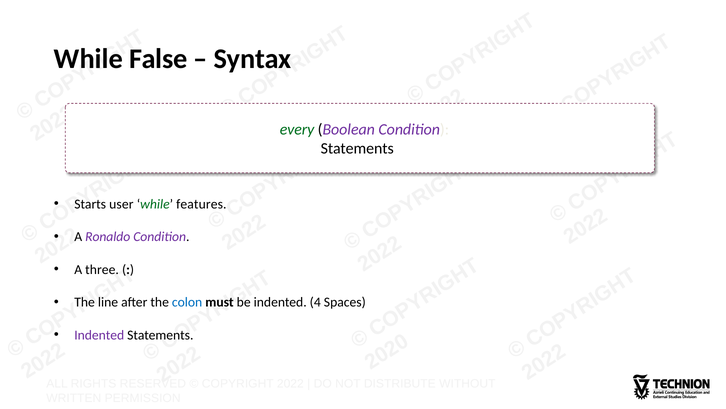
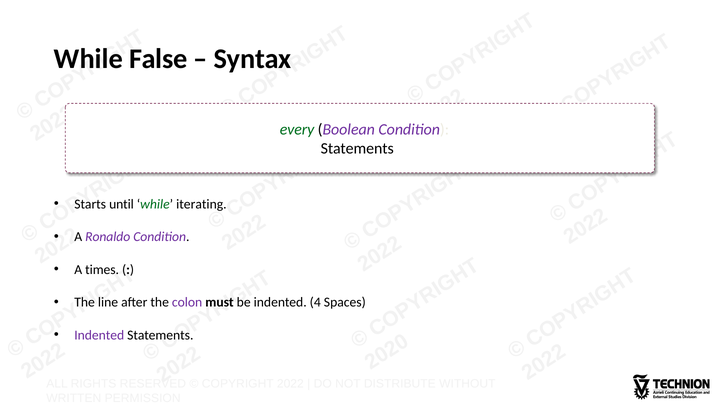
user: user -> until
features: features -> iterating
three: three -> times
colon colour: blue -> purple
